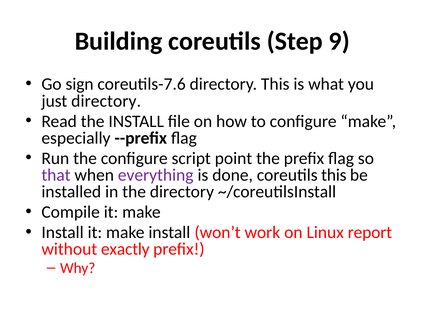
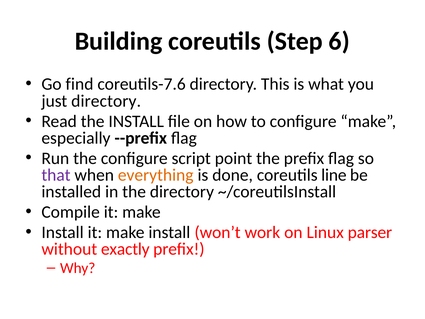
9: 9 -> 6
sign: sign -> find
everything colour: purple -> orange
coreutils this: this -> line
report: report -> parser
